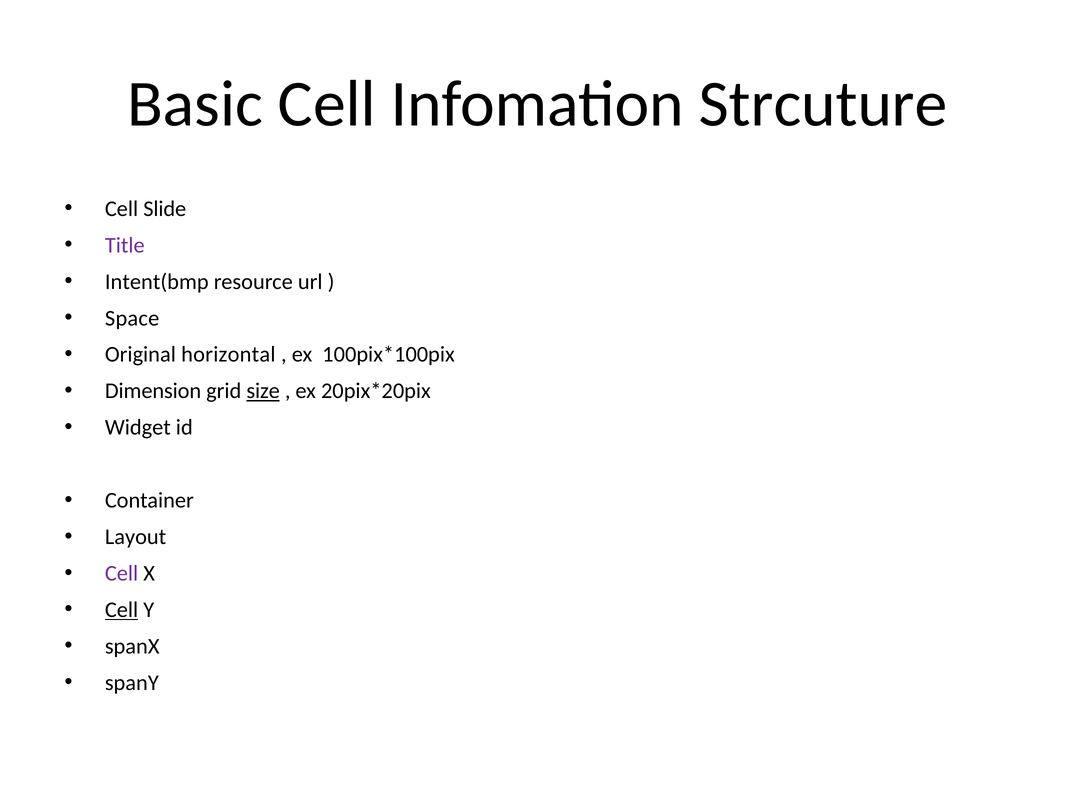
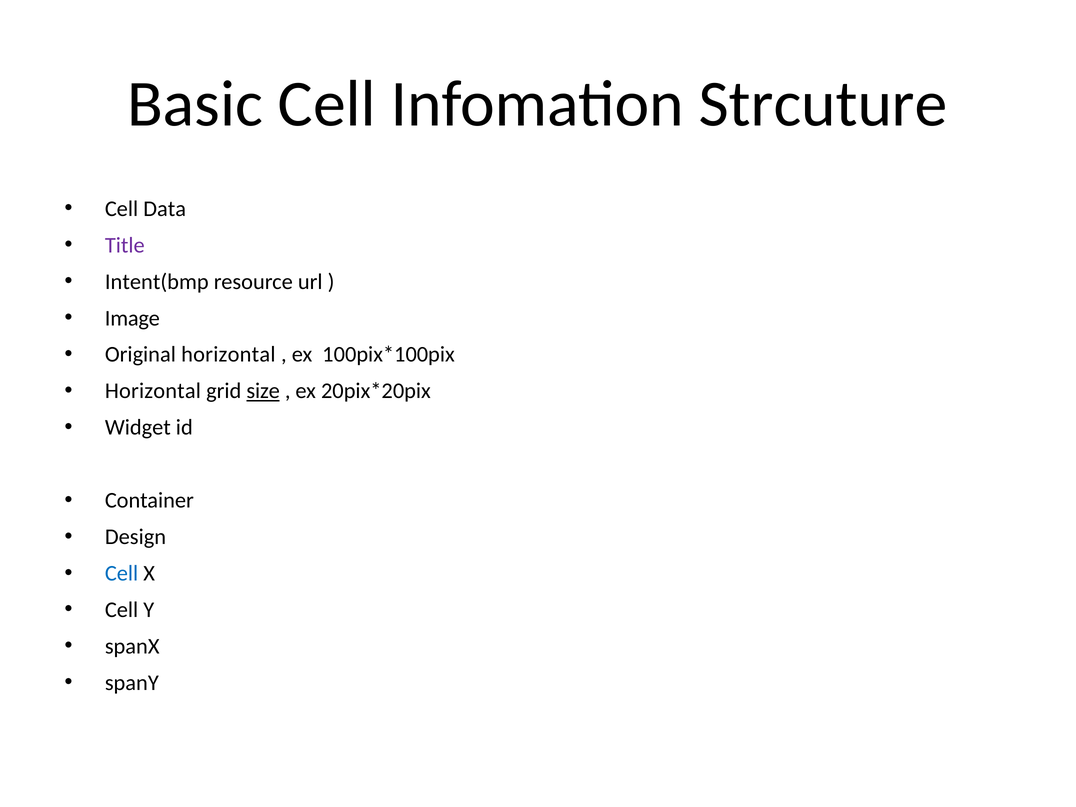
Slide: Slide -> Data
Space: Space -> Image
Dimension at (153, 391): Dimension -> Horizontal
Layout: Layout -> Design
Cell at (122, 573) colour: purple -> blue
Cell at (122, 610) underline: present -> none
